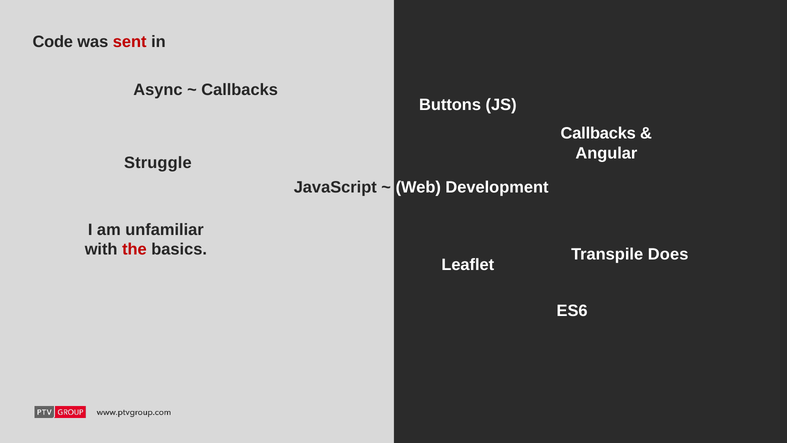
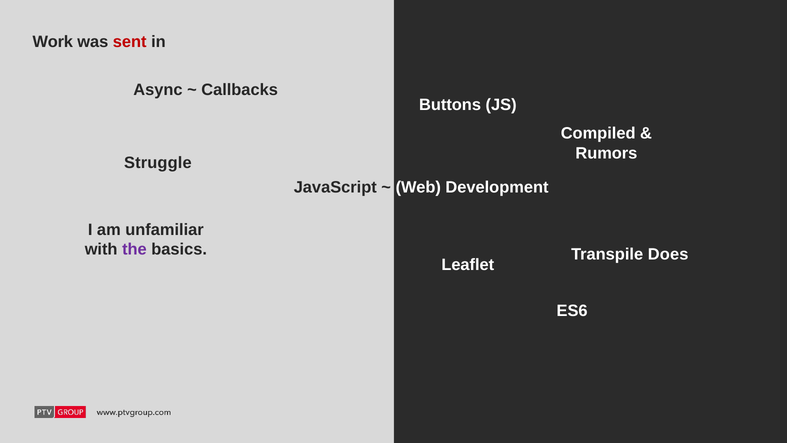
Code: Code -> Work
Callbacks at (598, 133): Callbacks -> Compiled
Angular: Angular -> Rumors
the colour: red -> purple
